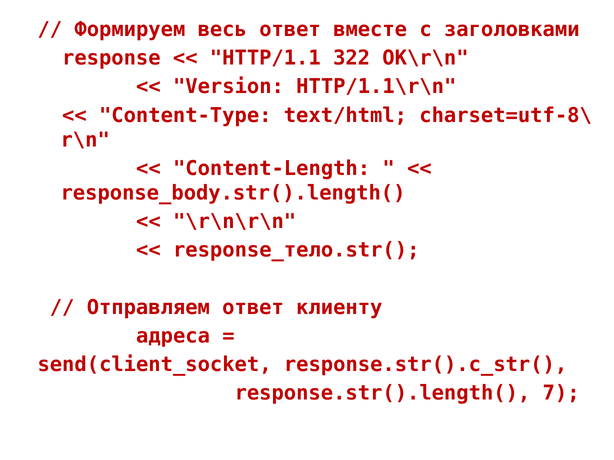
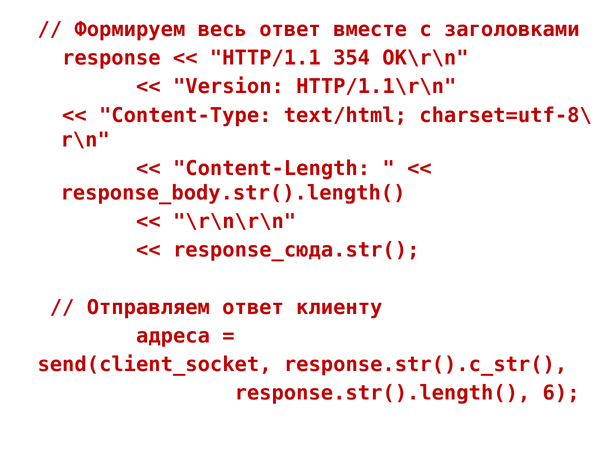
322: 322 -> 354
response_тело.str(: response_тело.str( -> response_сюда.str(
7: 7 -> 6
